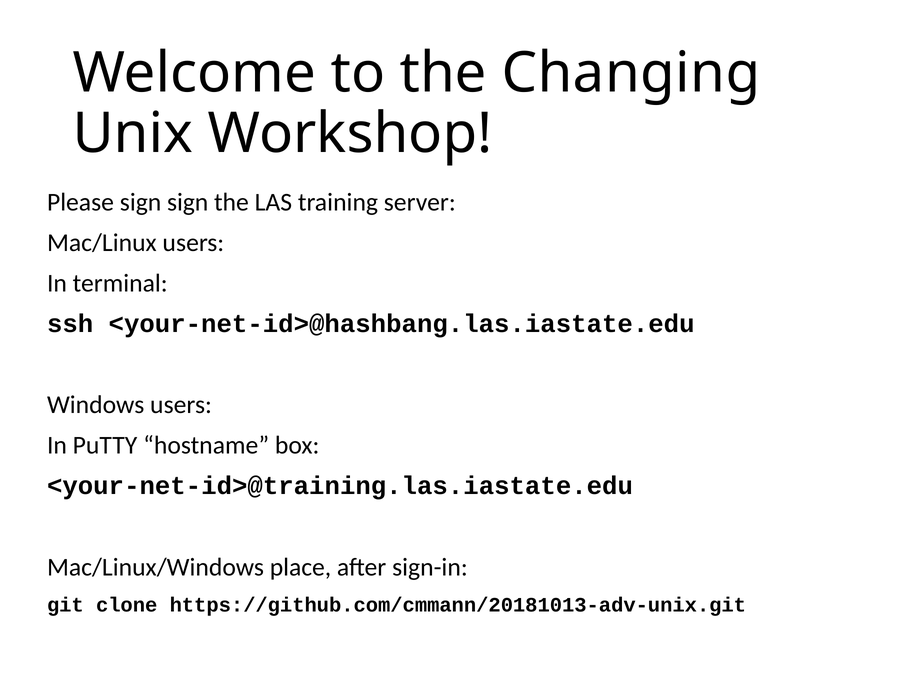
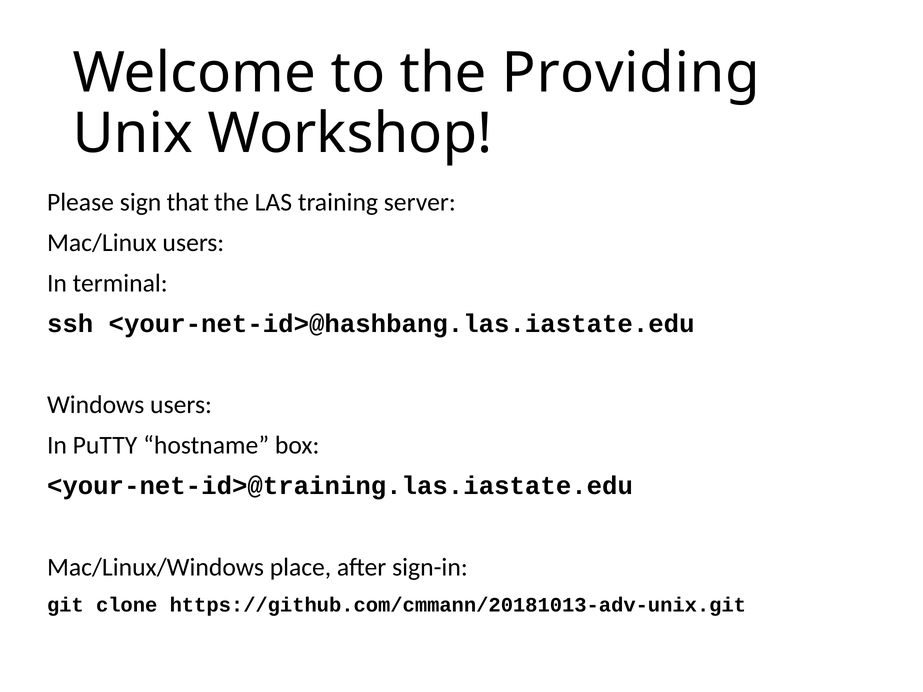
Changing: Changing -> Providing
sign sign: sign -> that
